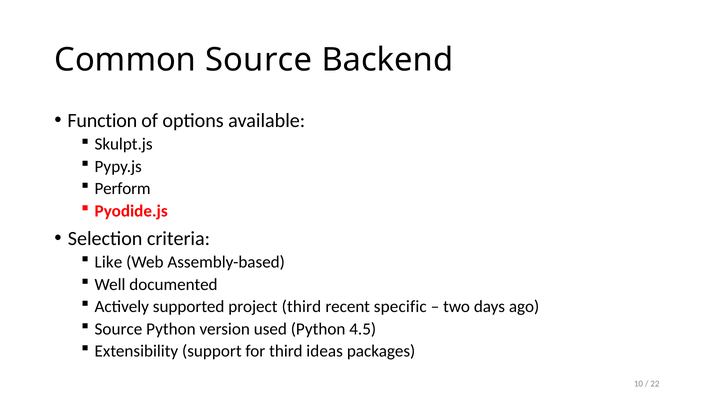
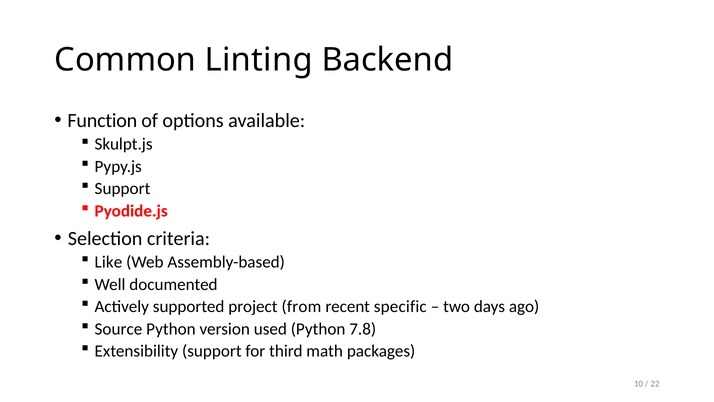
Common Source: Source -> Linting
Perform at (123, 189): Perform -> Support
project third: third -> from
4.5: 4.5 -> 7.8
ideas: ideas -> math
